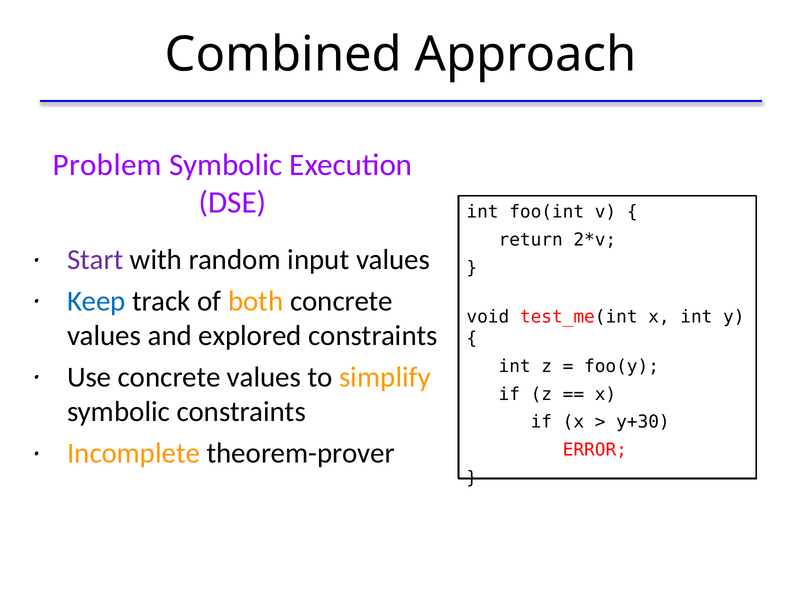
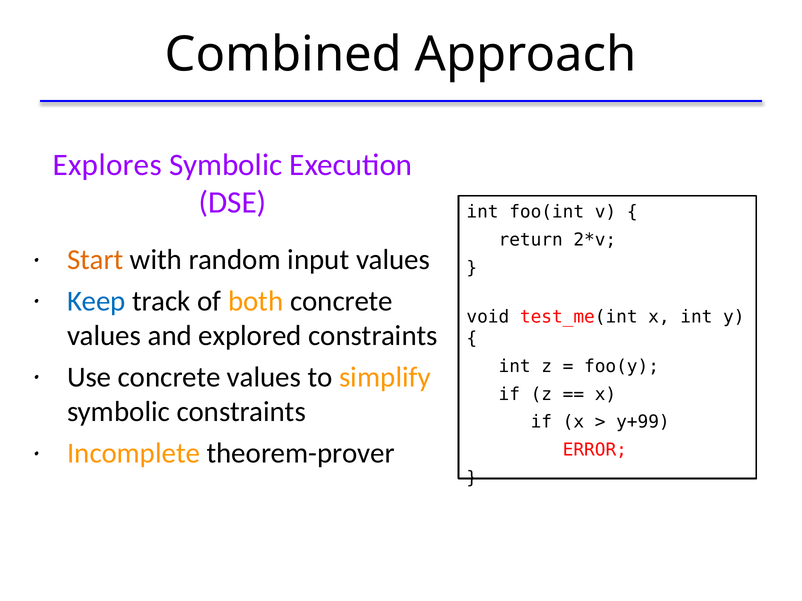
Problem: Problem -> Explores
Start colour: purple -> orange
y+30: y+30 -> y+99
